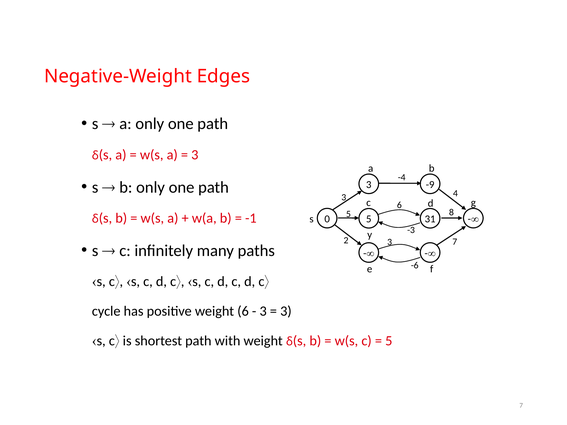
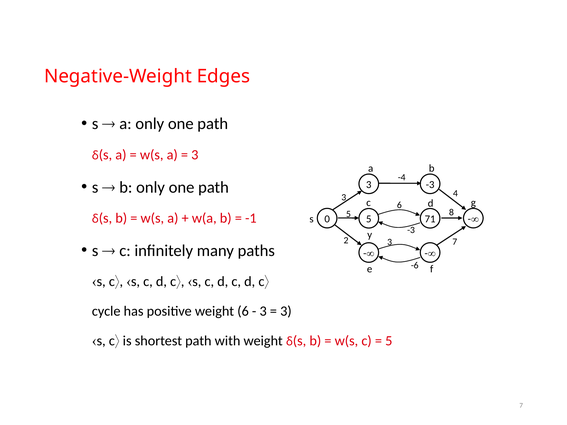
3 -9: -9 -> -3
31: 31 -> 71
